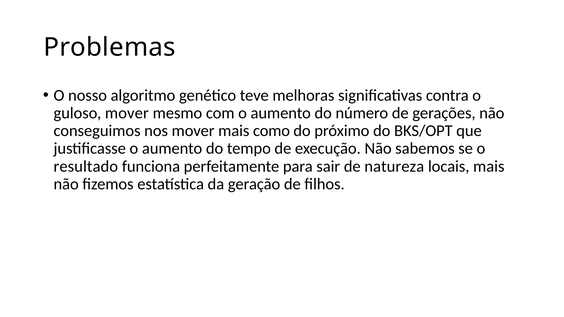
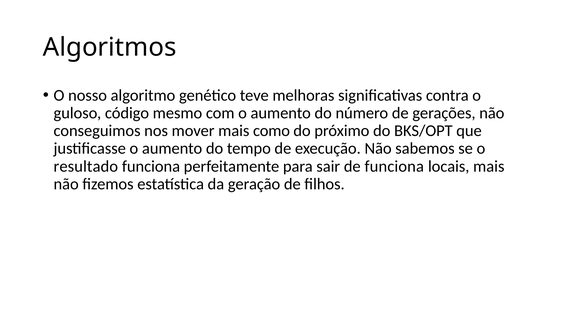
Problemas: Problemas -> Algoritmos
guloso mover: mover -> código
de natureza: natureza -> funciona
